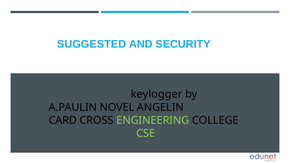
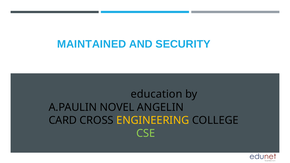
SUGGESTED: SUGGESTED -> MAINTAINED
keylogger: keylogger -> education
ENGINEERING colour: light green -> yellow
